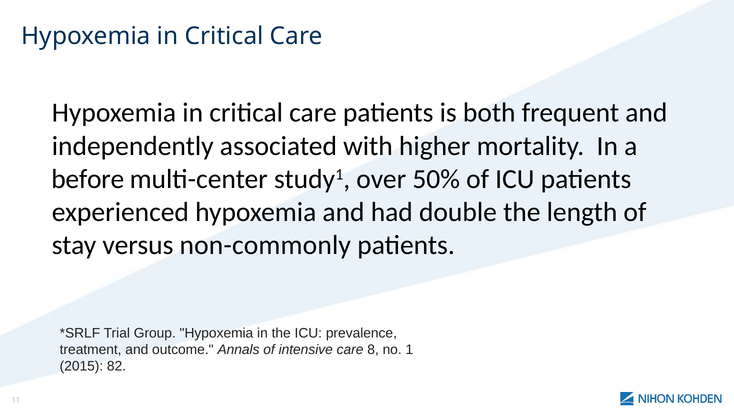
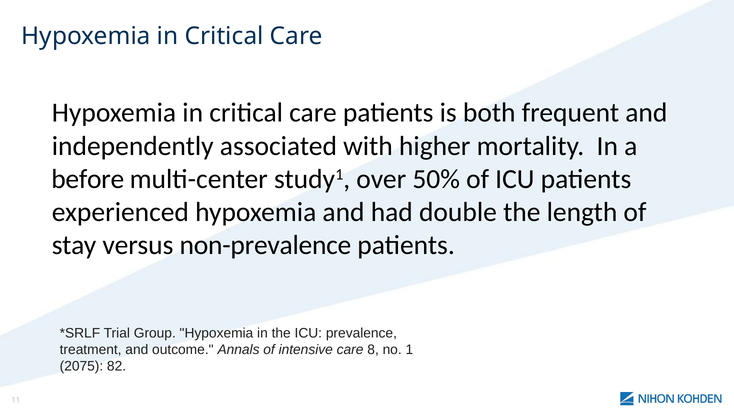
non-commonly: non-commonly -> non-prevalence
2015: 2015 -> 2075
